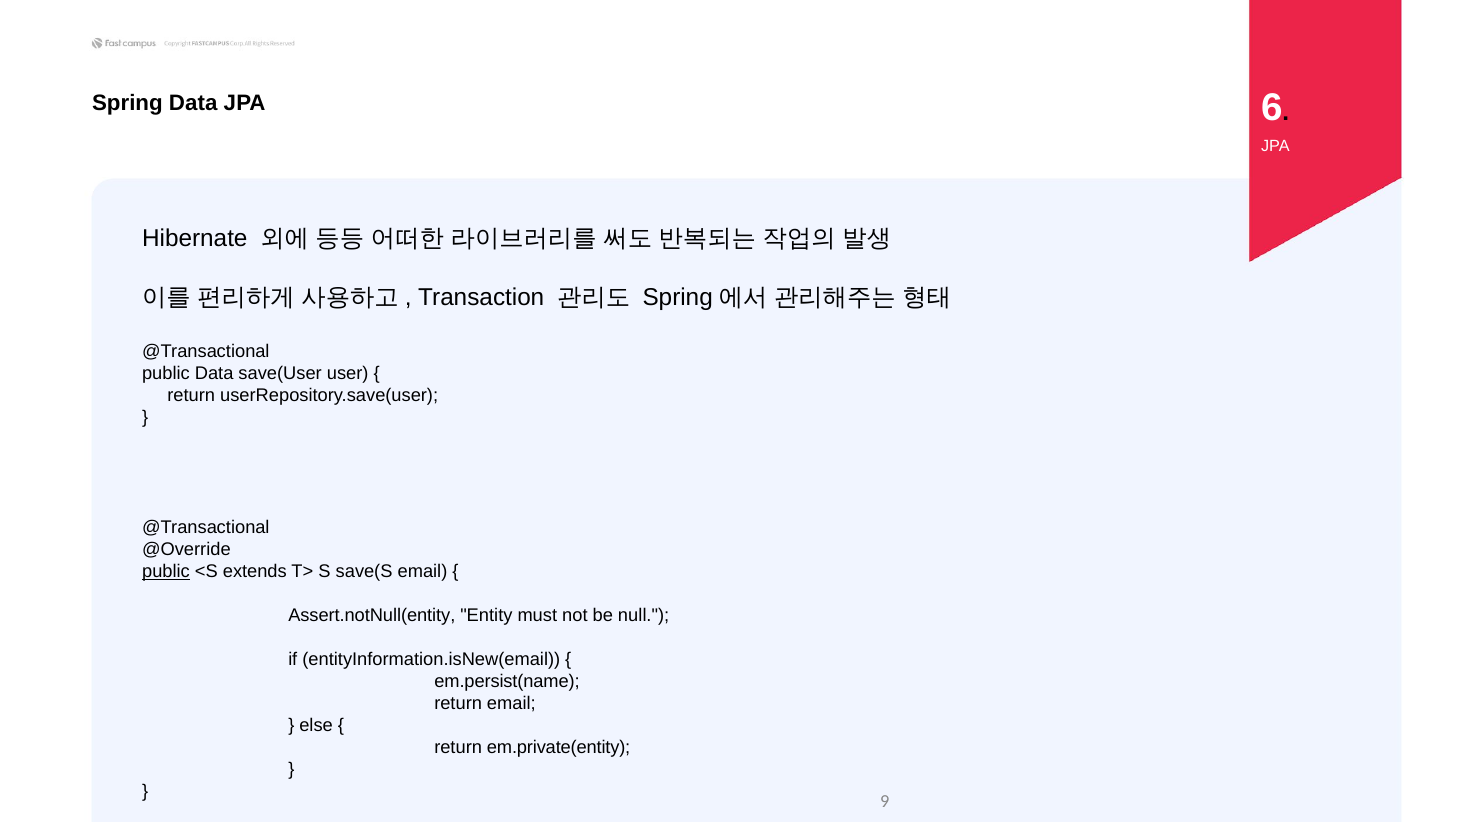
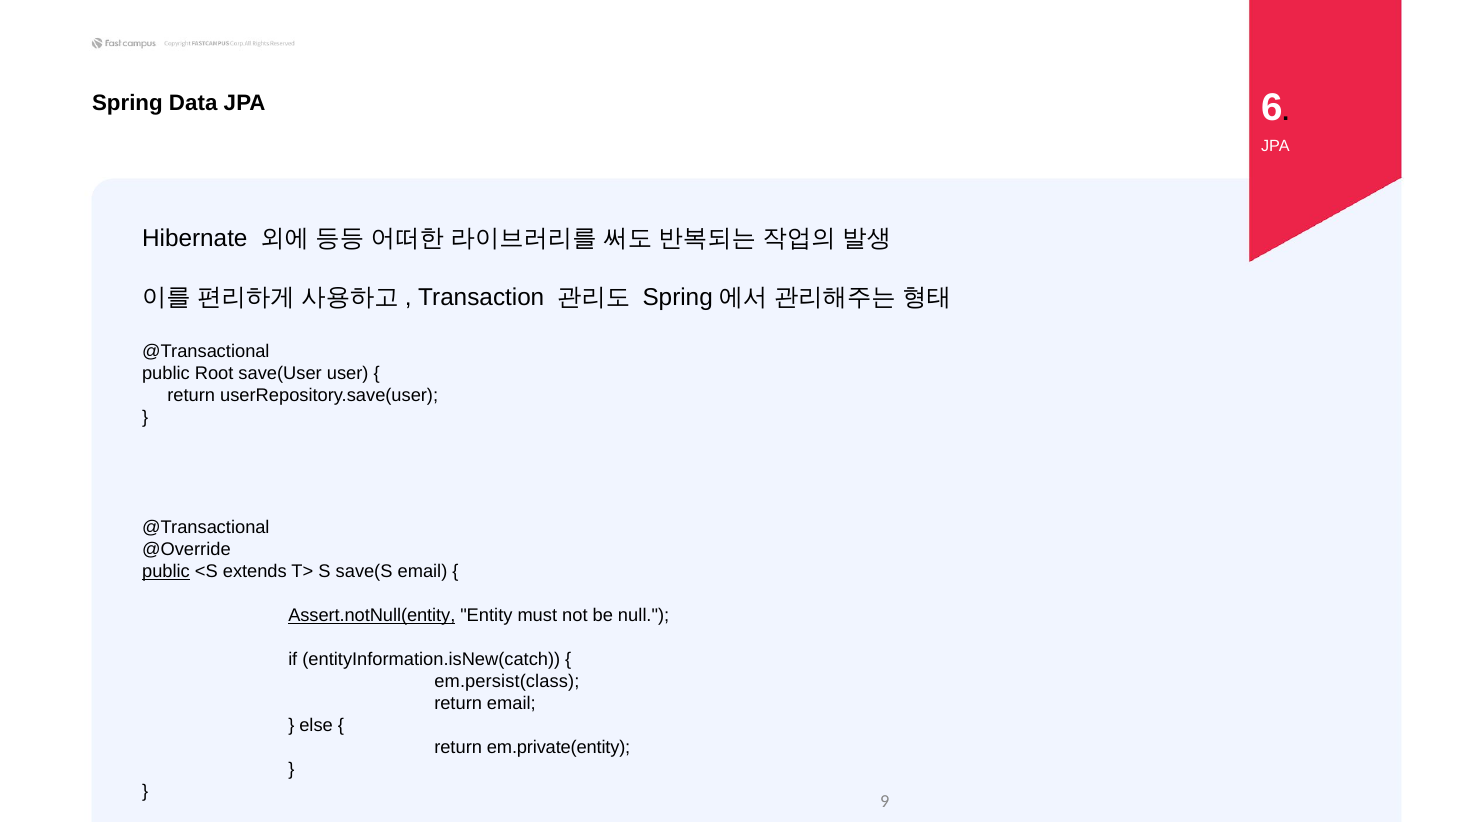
public Data: Data -> Root
Assert.notNull(entity underline: none -> present
entityInformation.isNew(email: entityInformation.isNew(email -> entityInformation.isNew(catch
em.persist(name: em.persist(name -> em.persist(class
